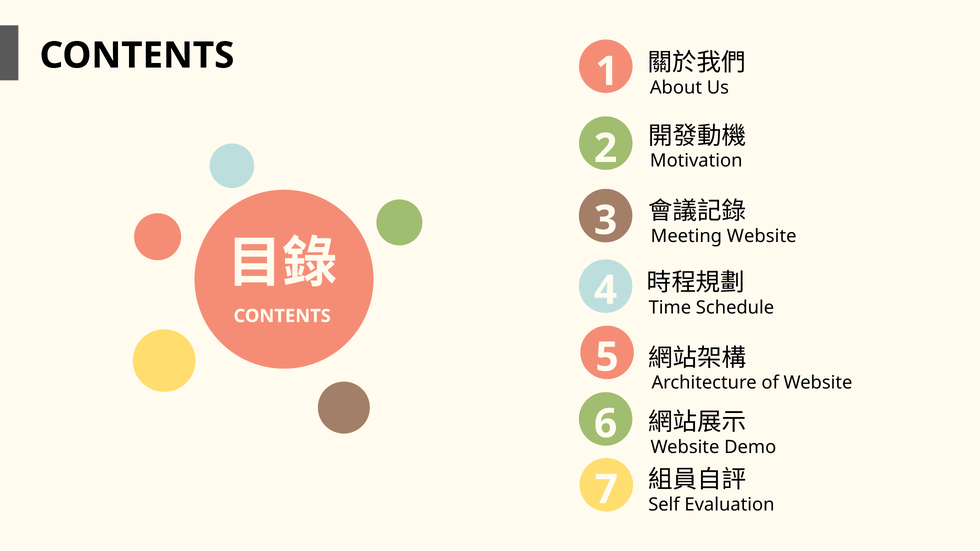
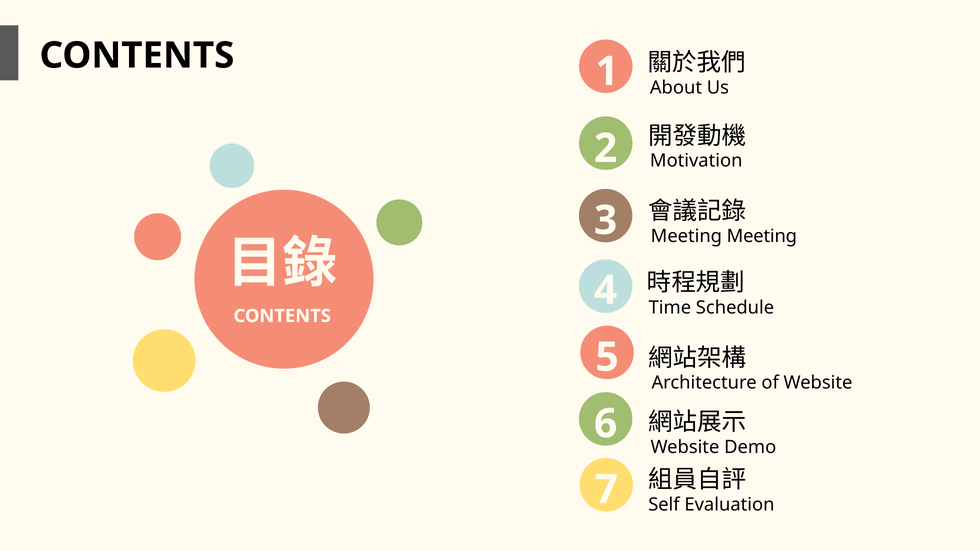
Meeting Website: Website -> Meeting
